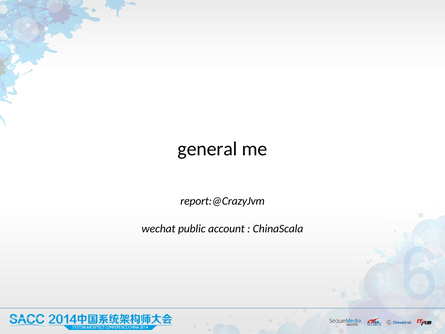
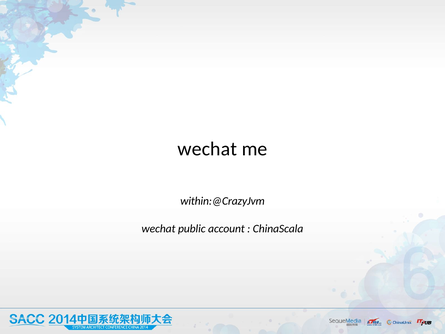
general at (207, 149): general -> wechat
report:@CrazyJvm: report:@CrazyJvm -> within:@CrazyJvm
